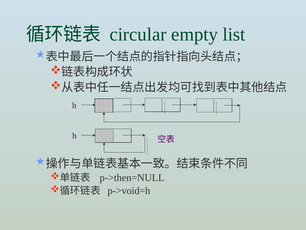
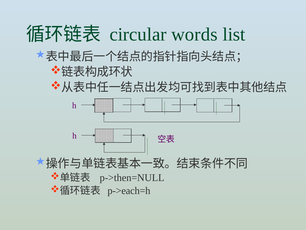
empty: empty -> words
p->void=h: p->void=h -> p->each=h
